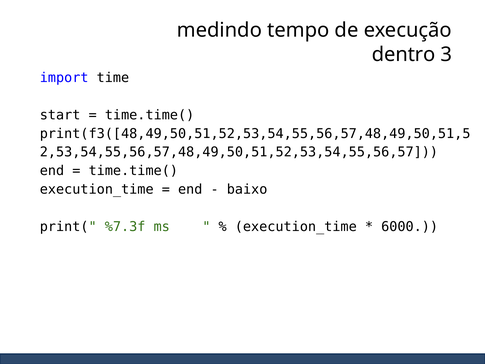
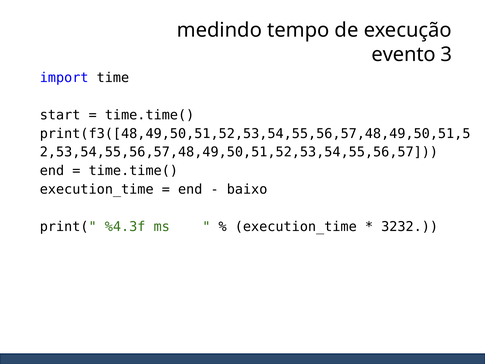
dentro: dentro -> evento
%7.3f: %7.3f -> %4.3f
6000: 6000 -> 3232
